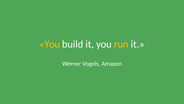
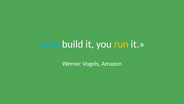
You at (50, 44) colour: yellow -> light blue
